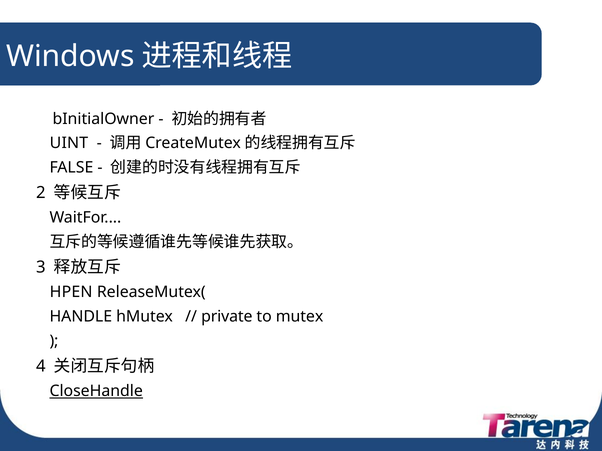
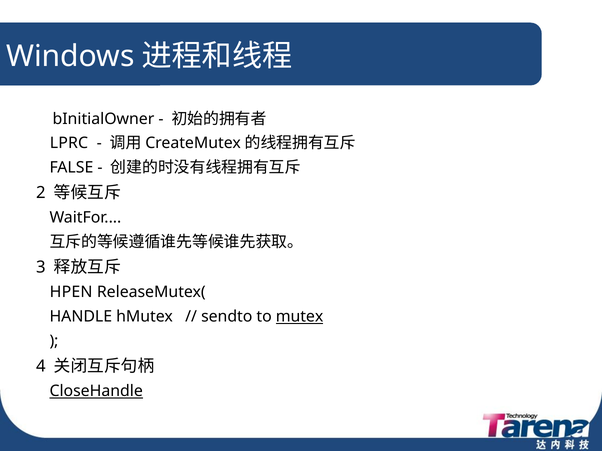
UINT: UINT -> LPRC
private: private -> sendto
mutex underline: none -> present
